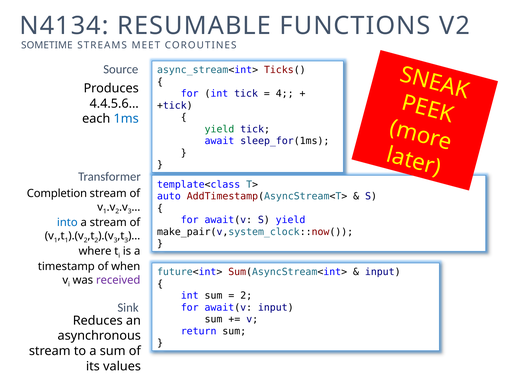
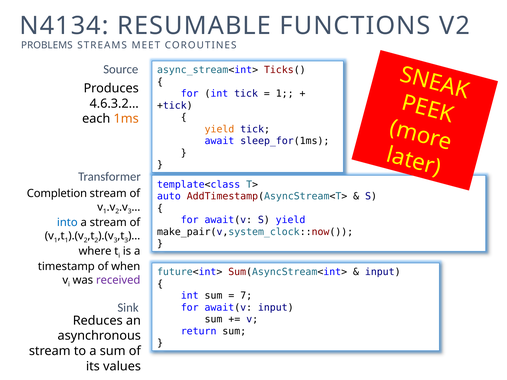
SOMETIME: SOMETIME -> PROBLEMS
4 at (285, 94): 4 -> 1
4.4.5.6…: 4.4.5.6… -> 4.6.3.2…
1ms colour: blue -> orange
yield at (219, 129) colour: green -> orange
2 at (246, 296): 2 -> 7
